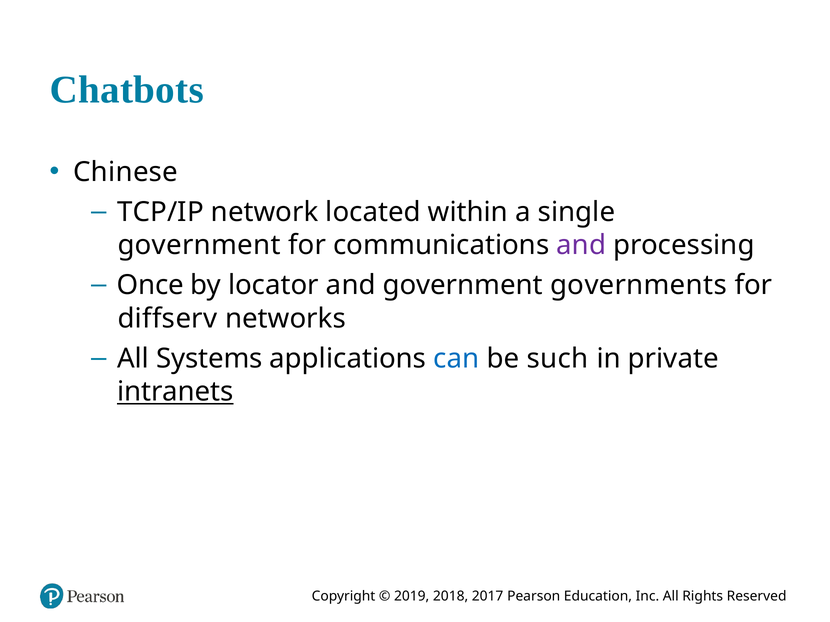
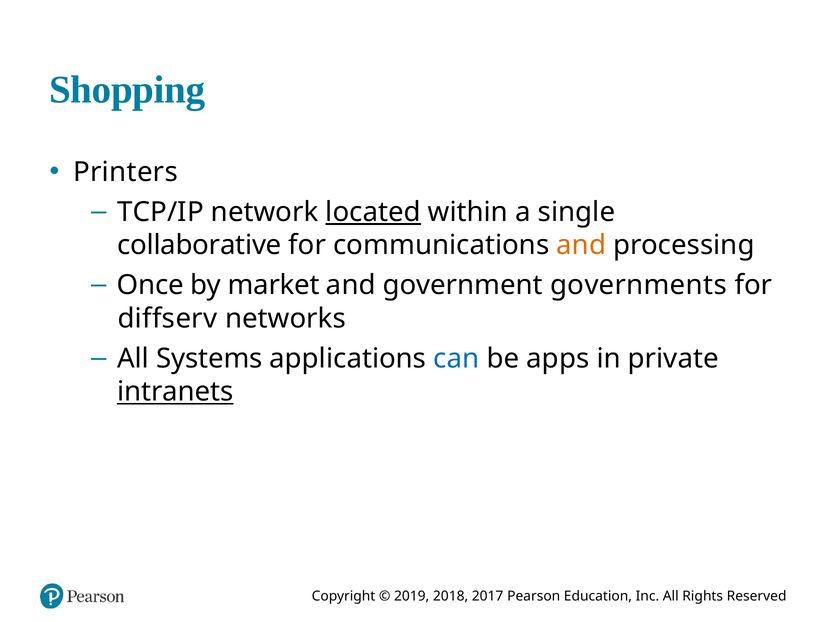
Chatbots: Chatbots -> Shopping
Chinese: Chinese -> Printers
located underline: none -> present
government at (199, 245): government -> collaborative
and at (581, 245) colour: purple -> orange
locator: locator -> market
such: such -> apps
